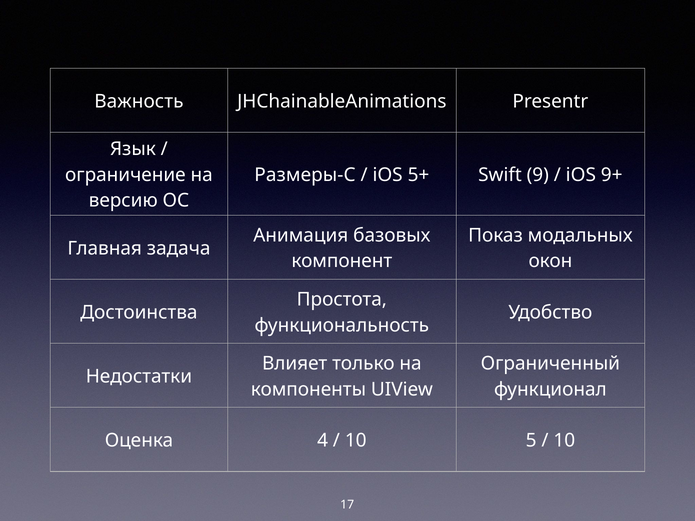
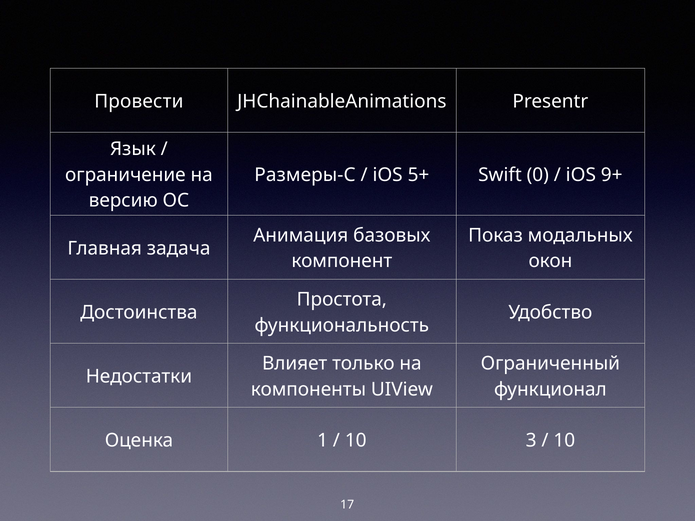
Важность: Важность -> Провести
9: 9 -> 0
4: 4 -> 1
5: 5 -> 3
